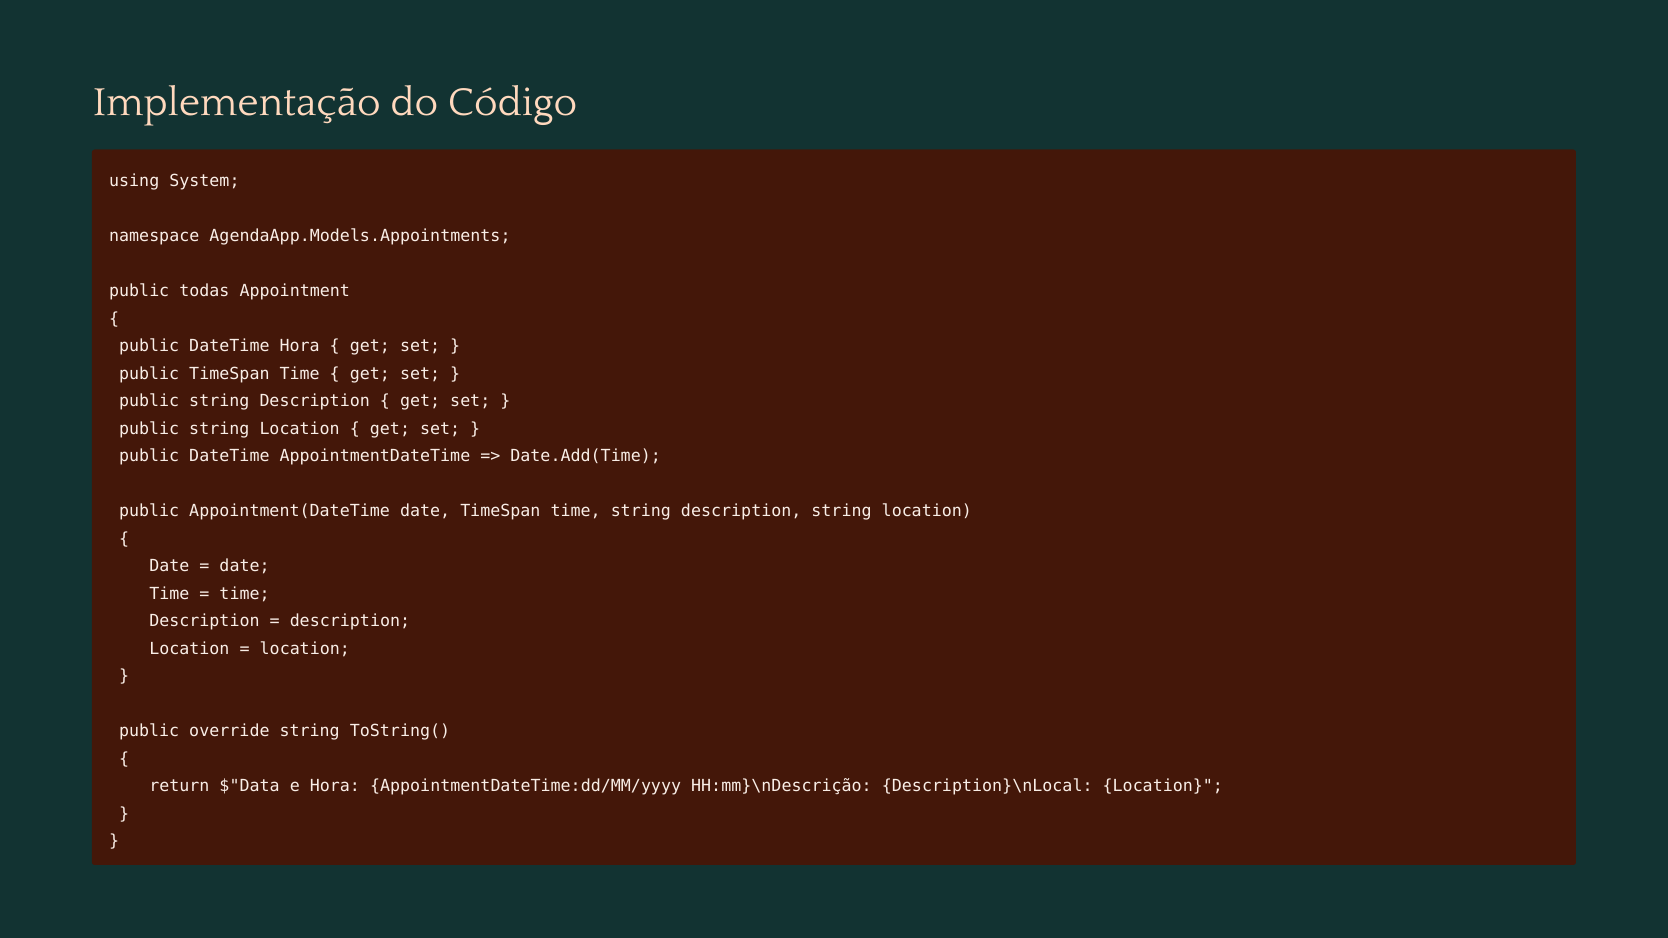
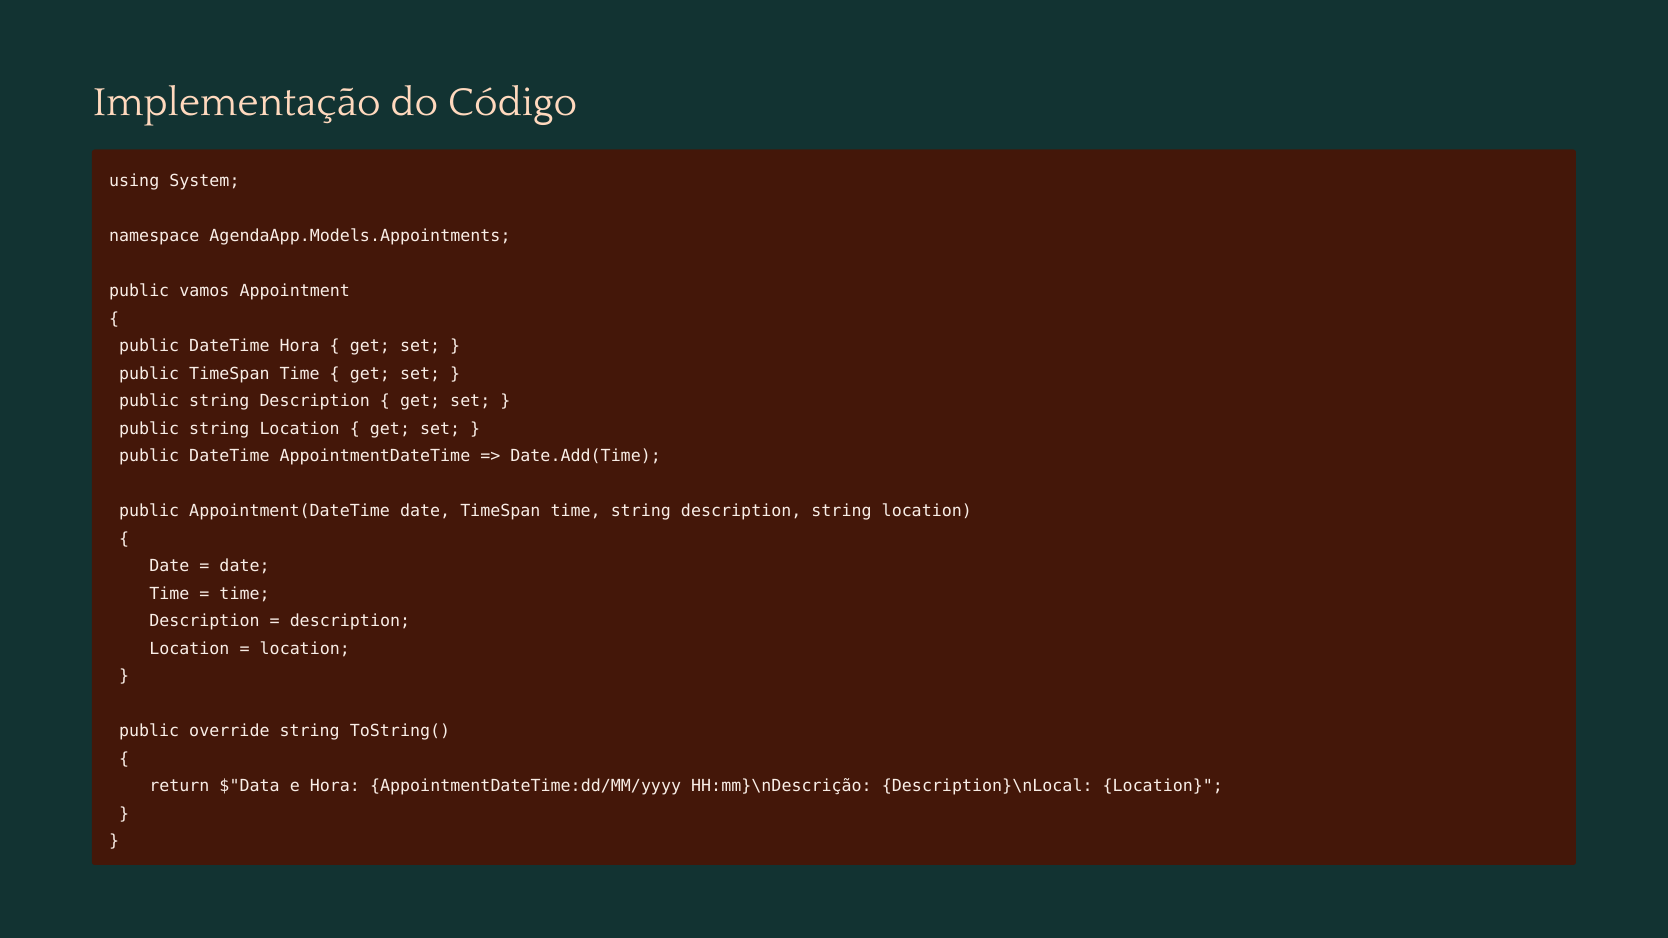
todas: todas -> vamos
